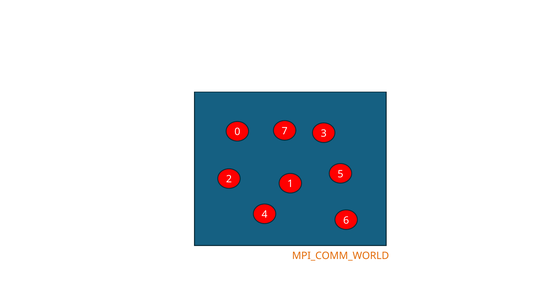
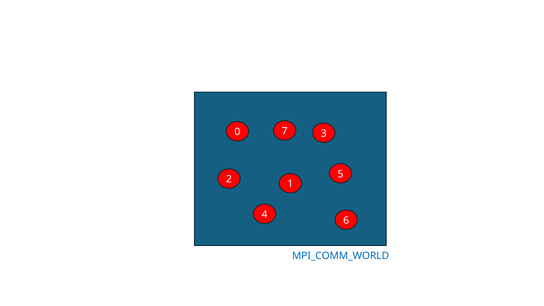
MPI_COMM_WORLD colour: orange -> blue
